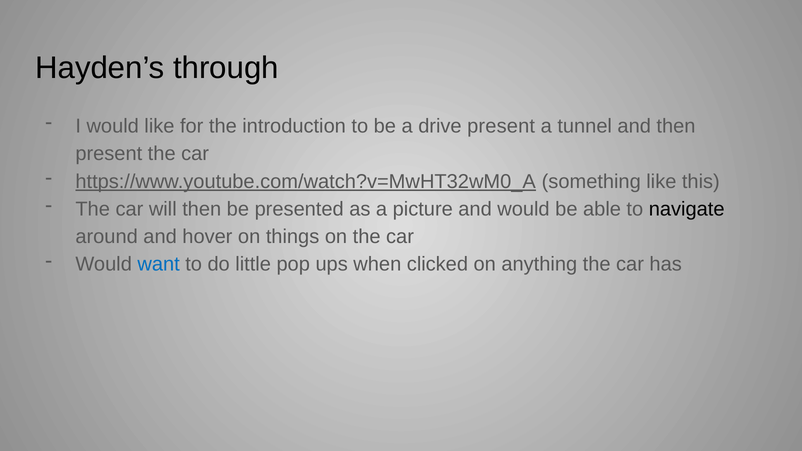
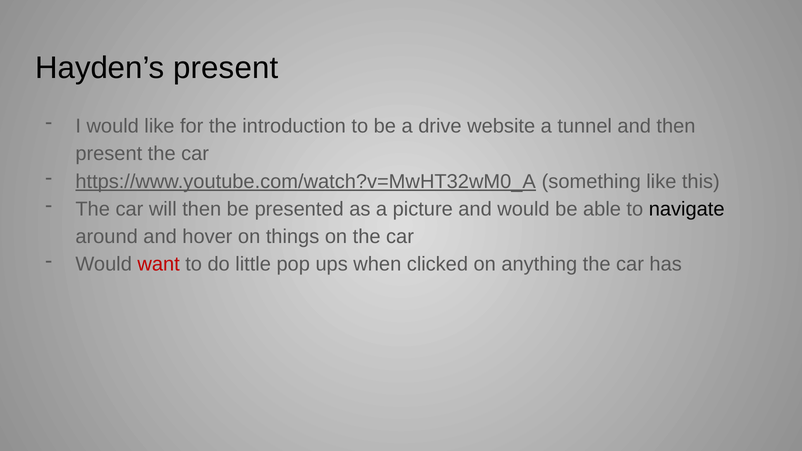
Hayden’s through: through -> present
drive present: present -> website
want colour: blue -> red
